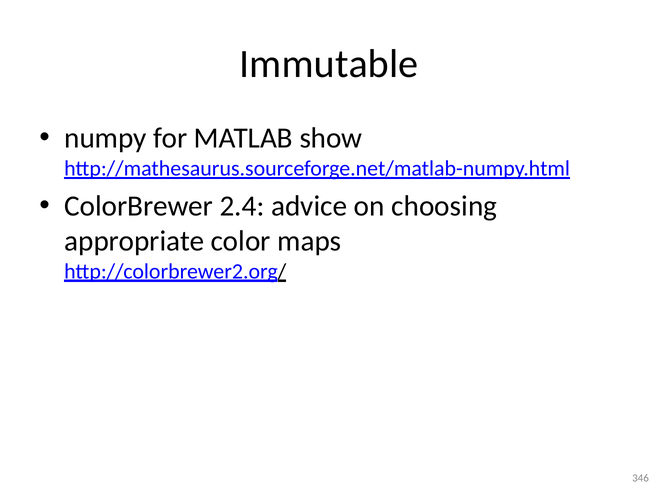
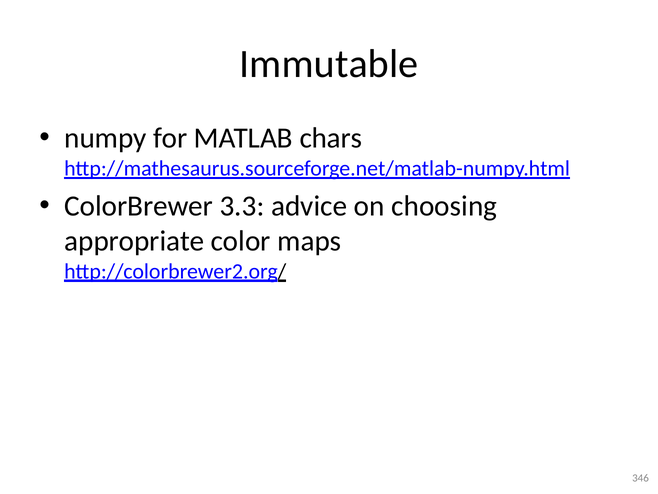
show: show -> chars
2.4: 2.4 -> 3.3
